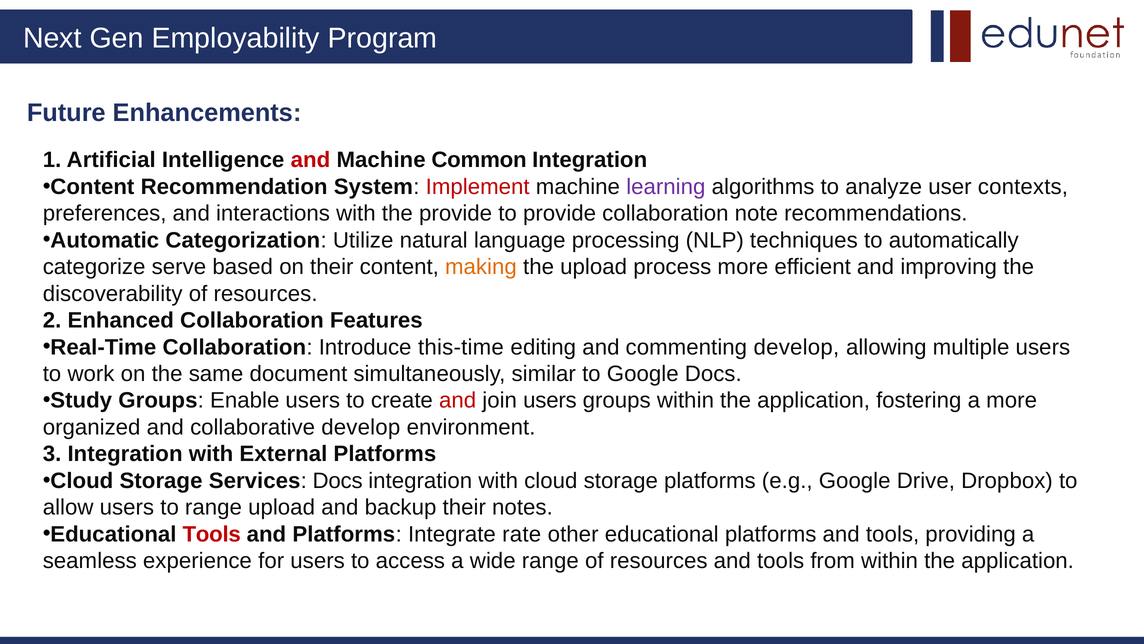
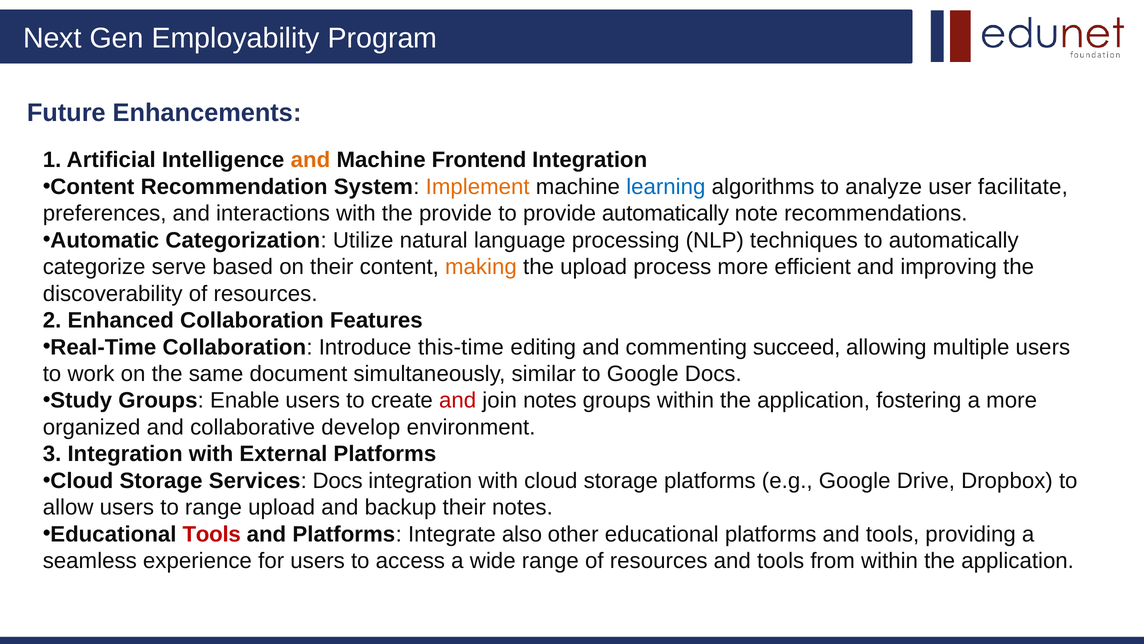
and at (310, 160) colour: red -> orange
Common: Common -> Frontend
Implement colour: red -> orange
learning colour: purple -> blue
contexts: contexts -> facilitate
provide collaboration: collaboration -> automatically
commenting develop: develop -> succeed
join users: users -> notes
rate: rate -> also
